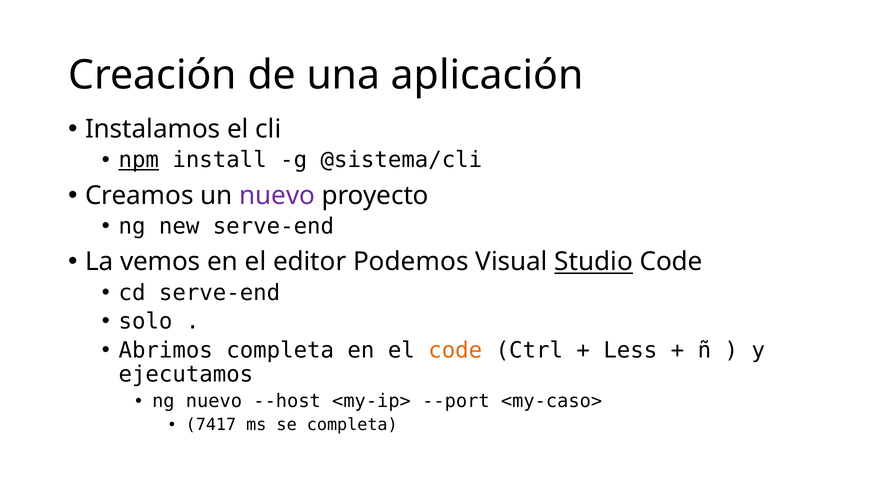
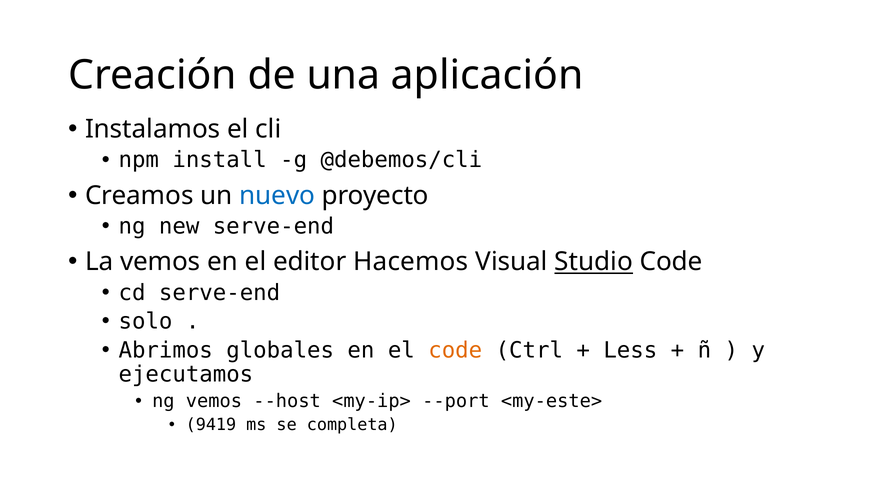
npm underline: present -> none
@sistema/cli: @sistema/cli -> @debemos/cli
nuevo at (277, 196) colour: purple -> blue
Podemos: Podemos -> Hacemos
Abrimos completa: completa -> globales
ng nuevo: nuevo -> vemos
<my-caso>: <my-caso> -> <my-este>
7417: 7417 -> 9419
